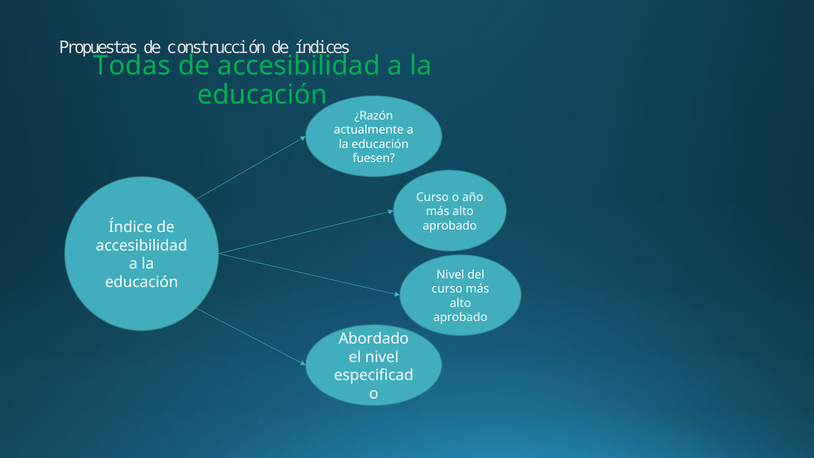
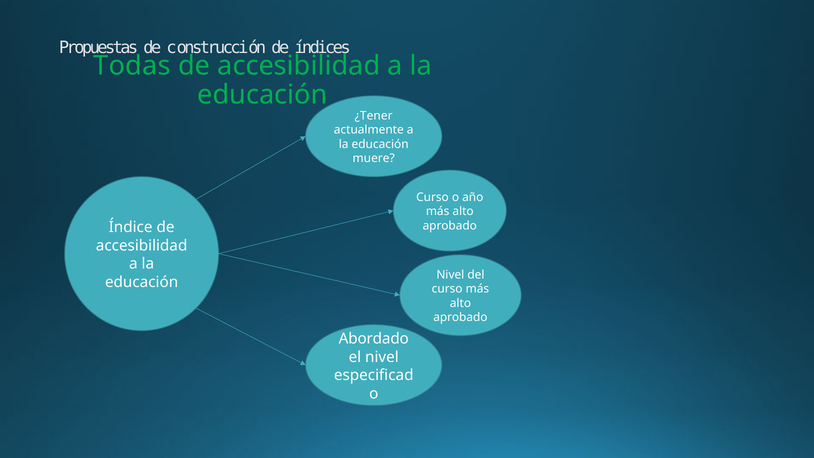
¿Razón: ¿Razón -> ¿Tener
fuesen: fuesen -> muere
